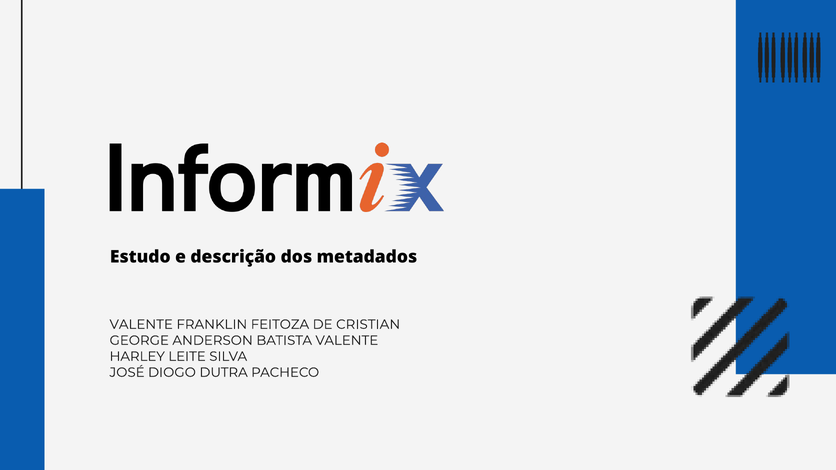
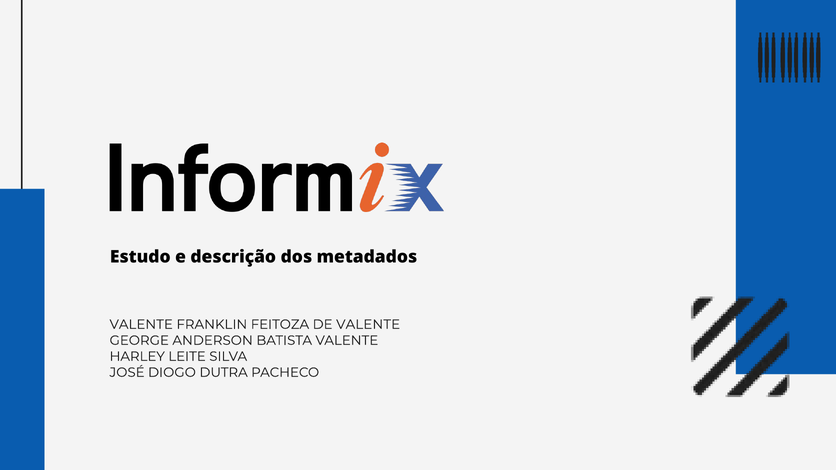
DE CRISTIAN: CRISTIAN -> VALENTE
